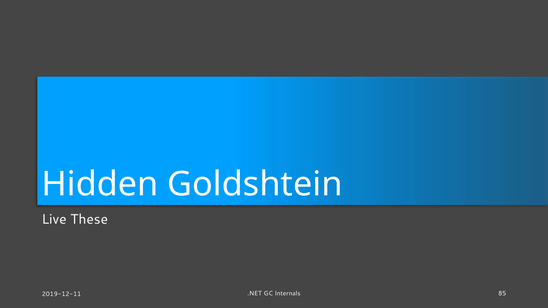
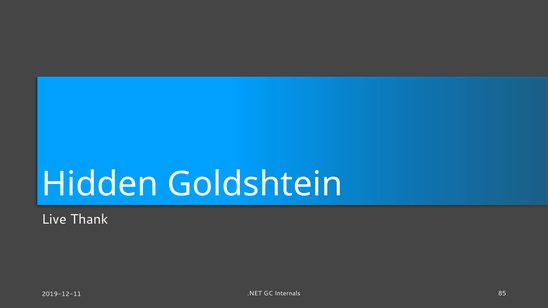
These: These -> Thank
